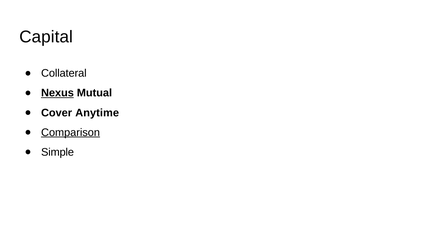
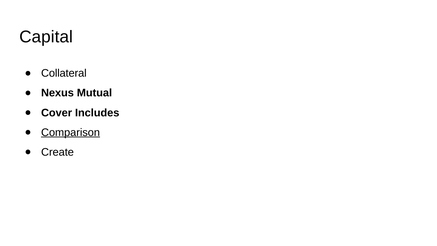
Nexus underline: present -> none
Anytime: Anytime -> Includes
Simple: Simple -> Create
